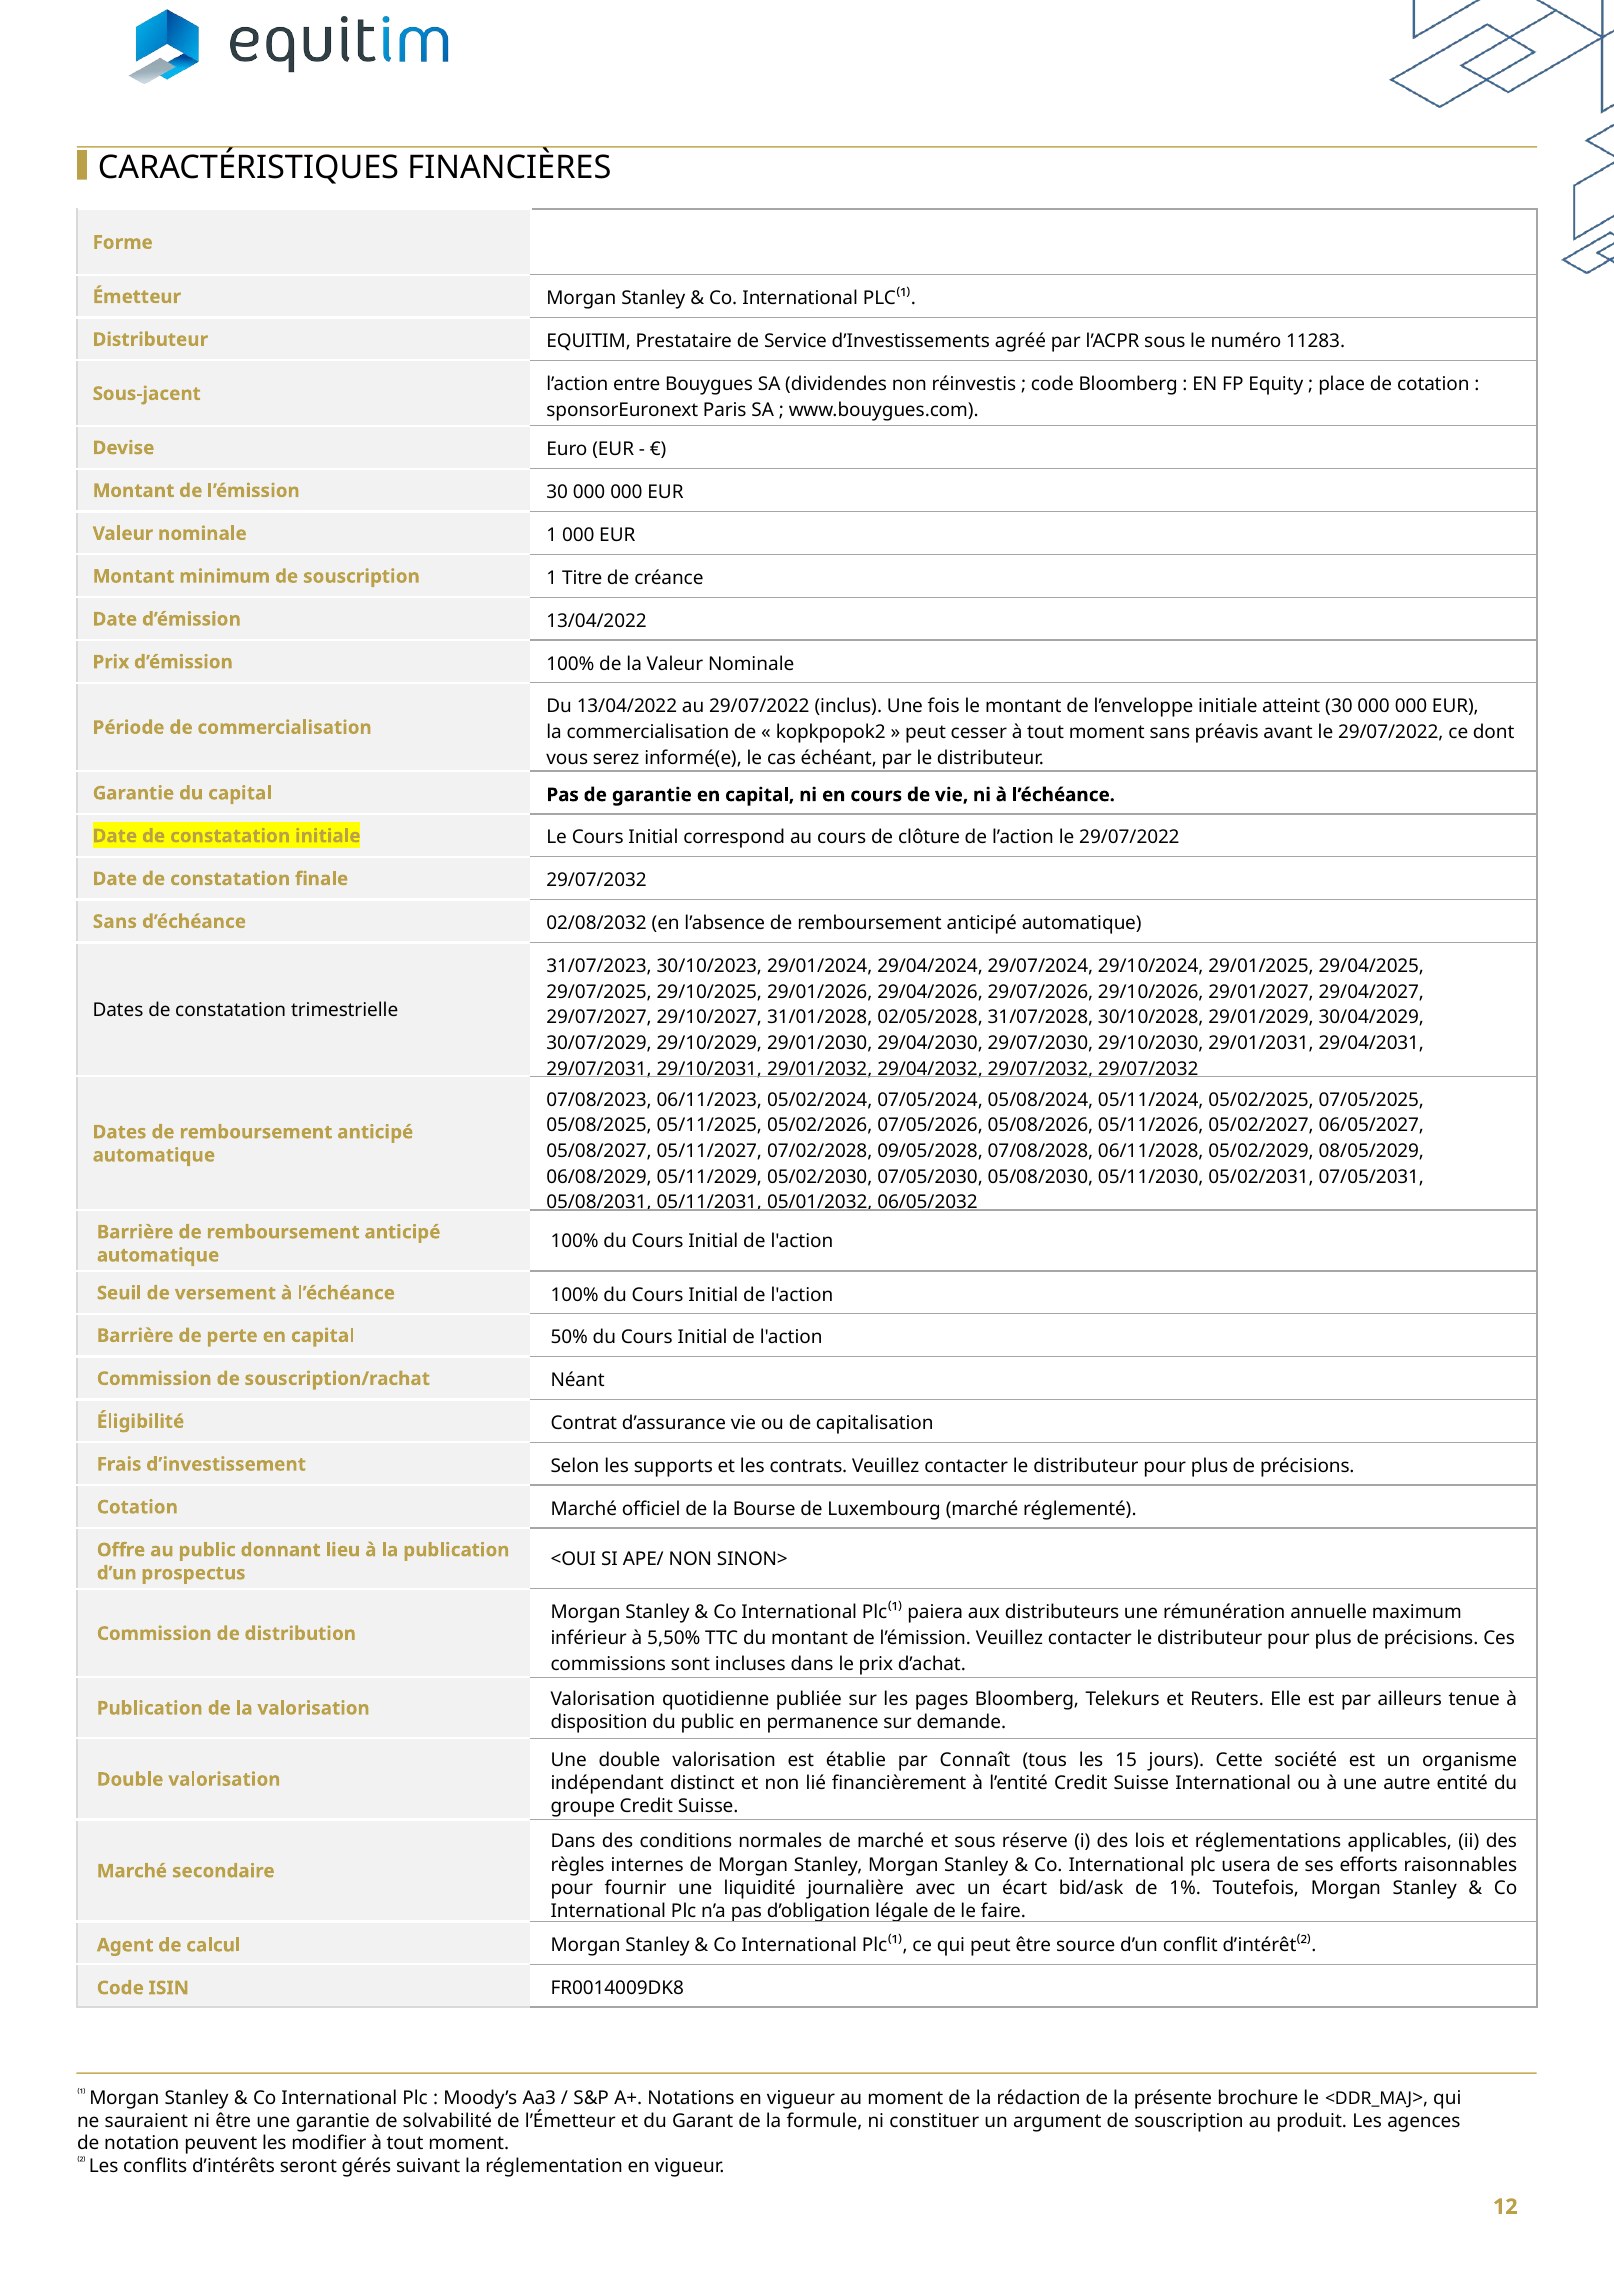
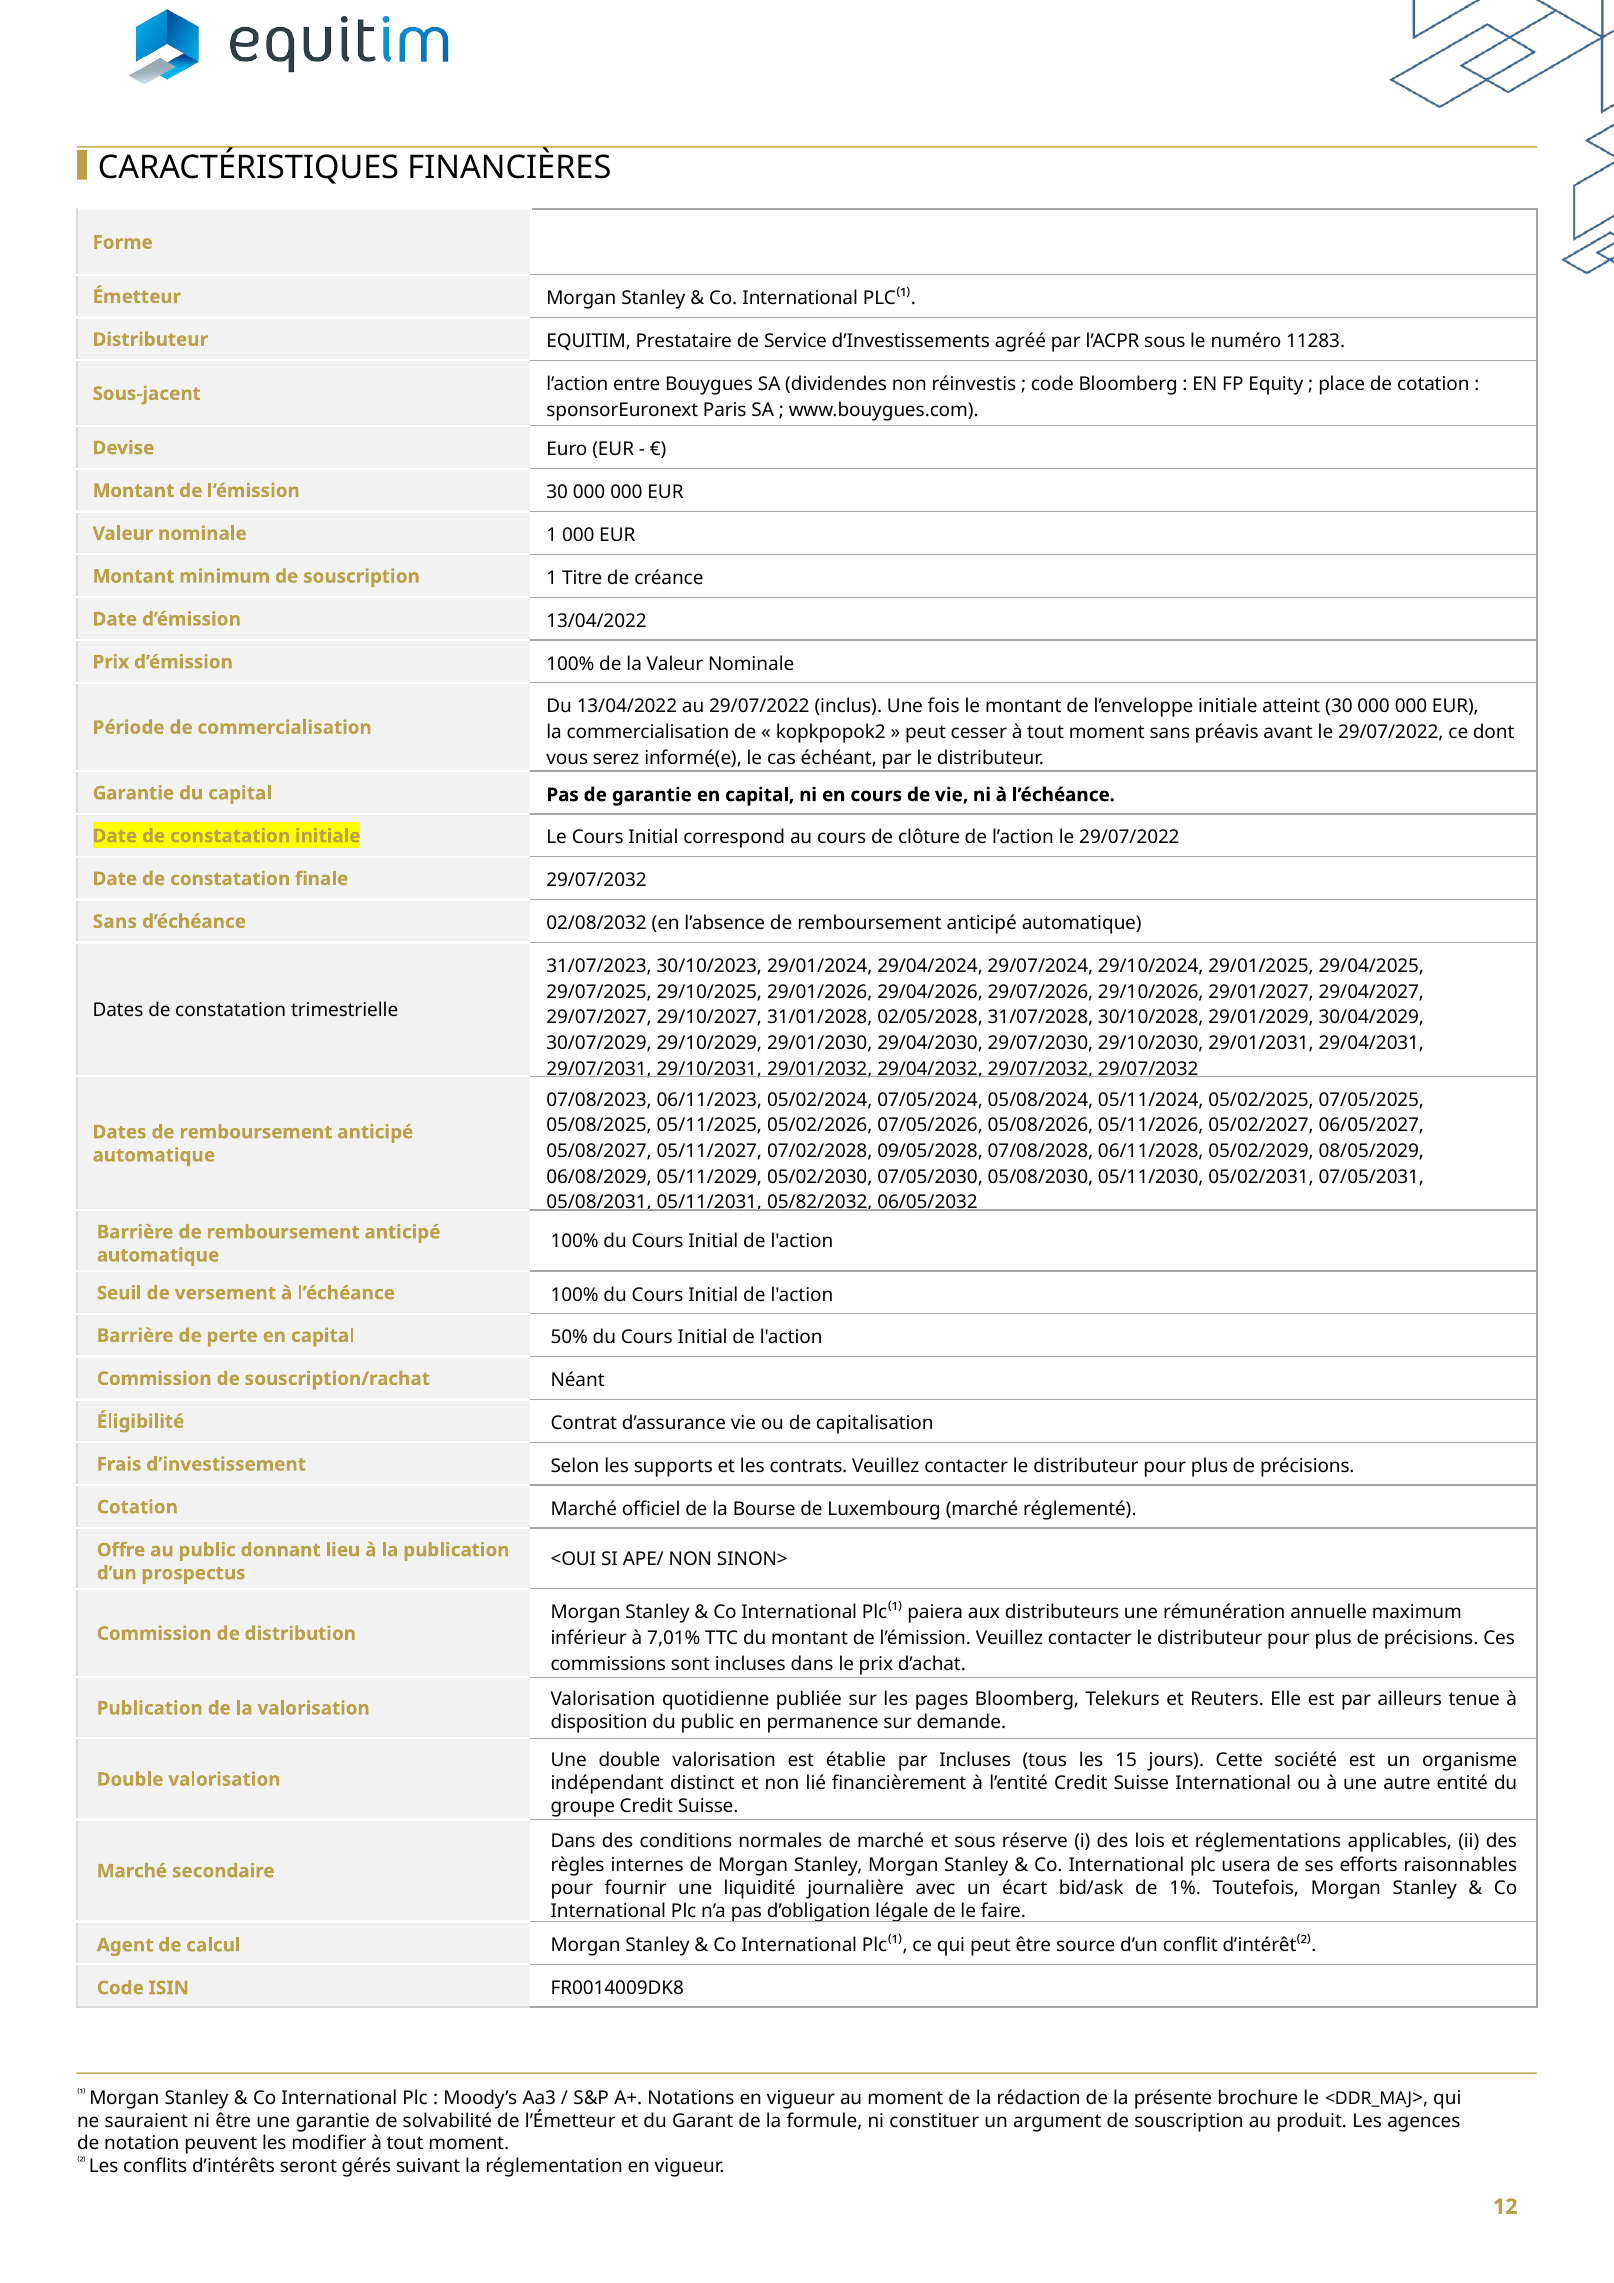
05/01/2032: 05/01/2032 -> 05/82/2032
5,50%: 5,50% -> 7,01%
par Connaît: Connaît -> Incluses
